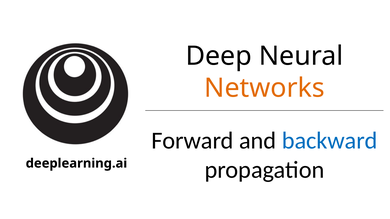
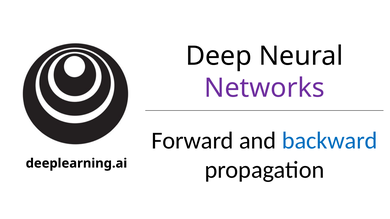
Networks colour: orange -> purple
